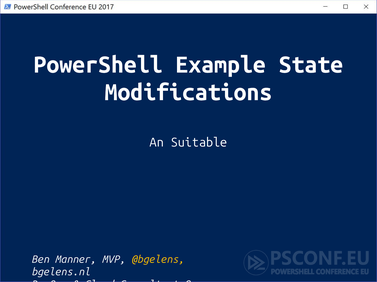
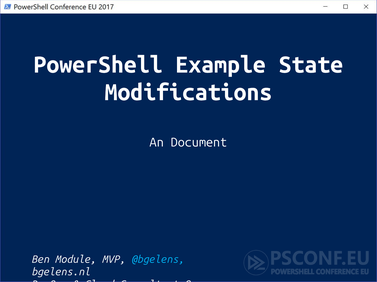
Suitable: Suitable -> Document
Manner: Manner -> Module
@bgelens colour: yellow -> light blue
